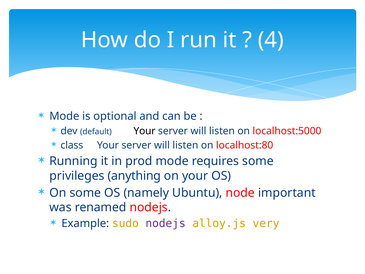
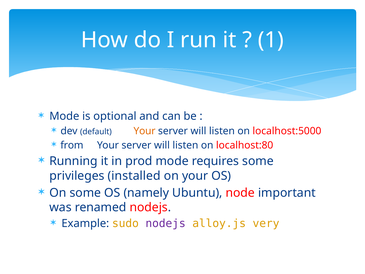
4: 4 -> 1
Your at (145, 131) colour: black -> orange
class: class -> from
anything: anything -> installed
